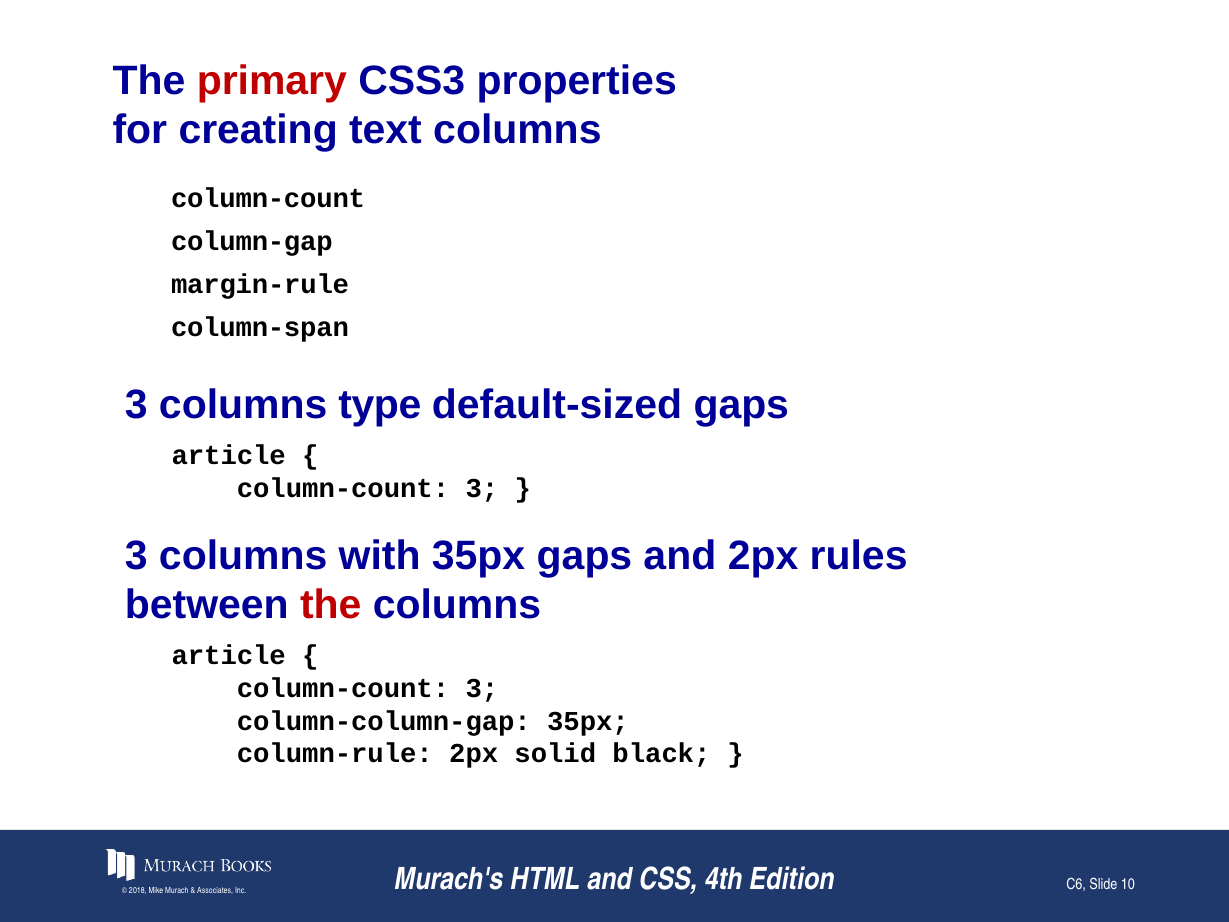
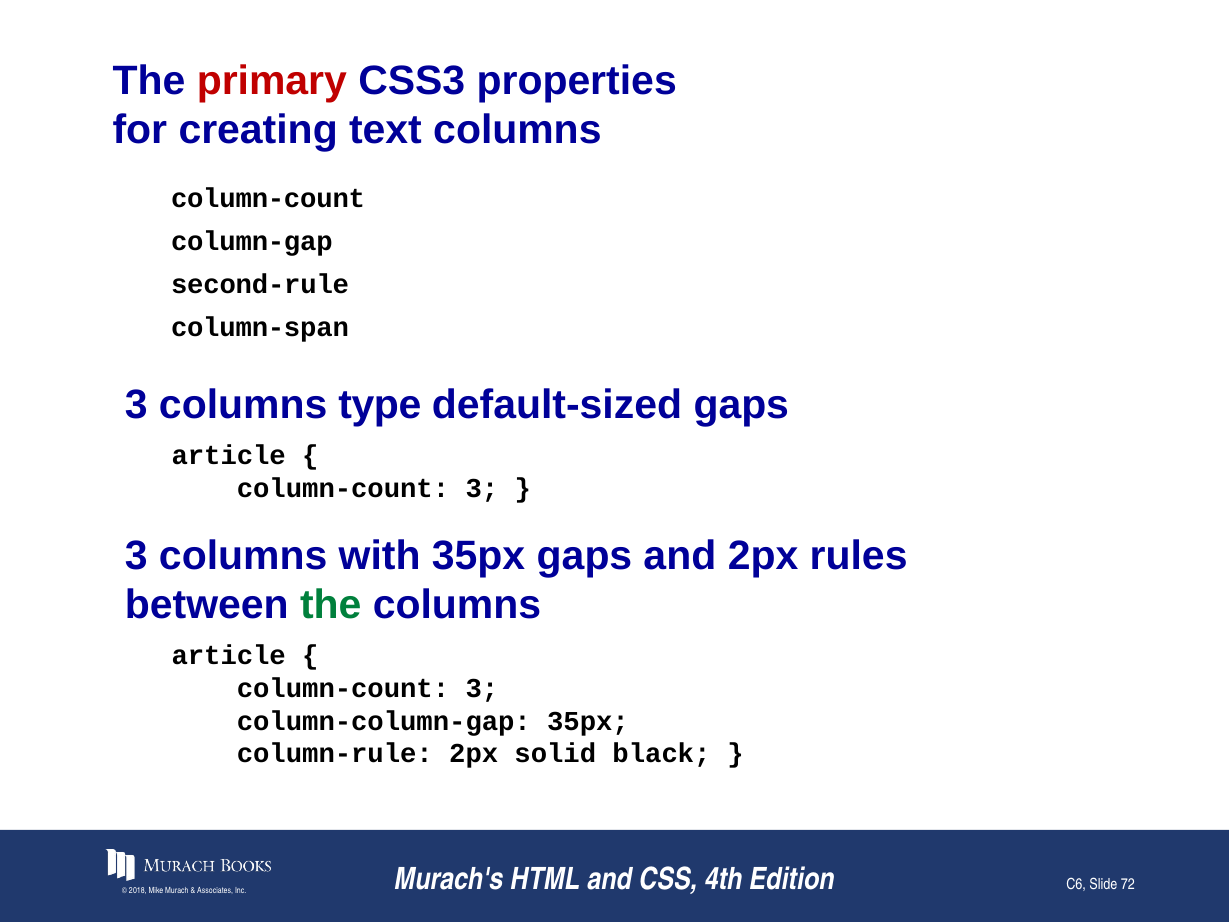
margin-rule: margin-rule -> second-rule
the at (331, 605) colour: red -> green
10: 10 -> 72
